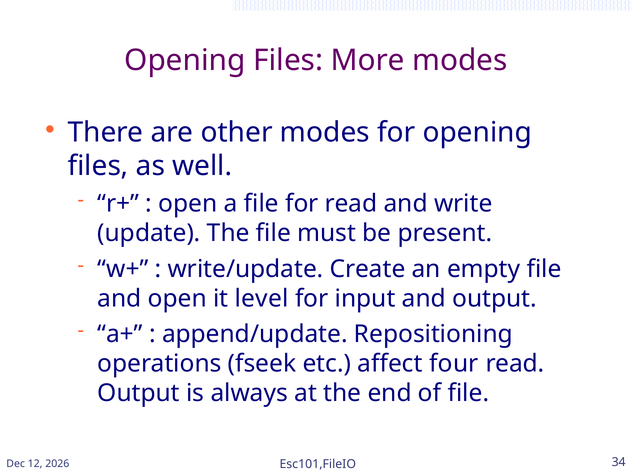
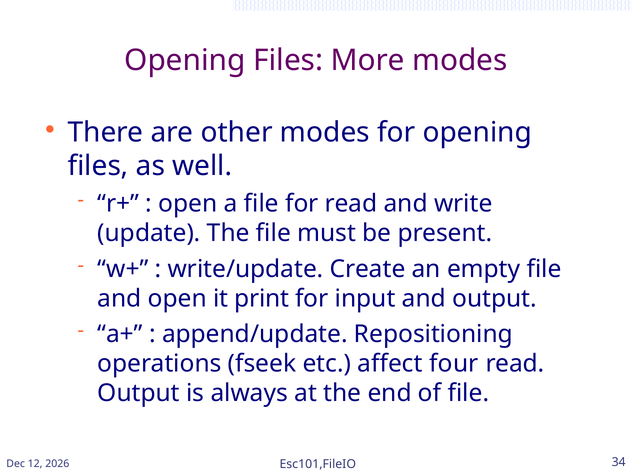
level: level -> print
